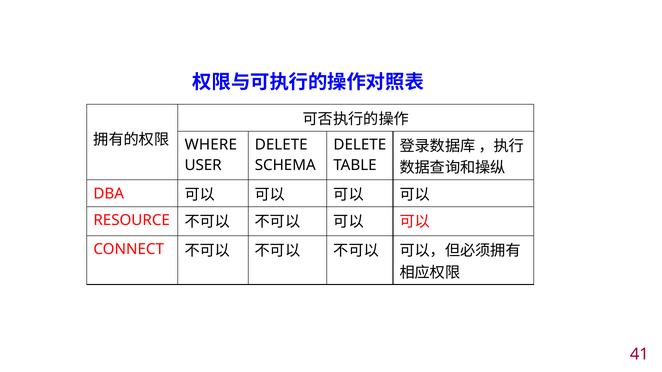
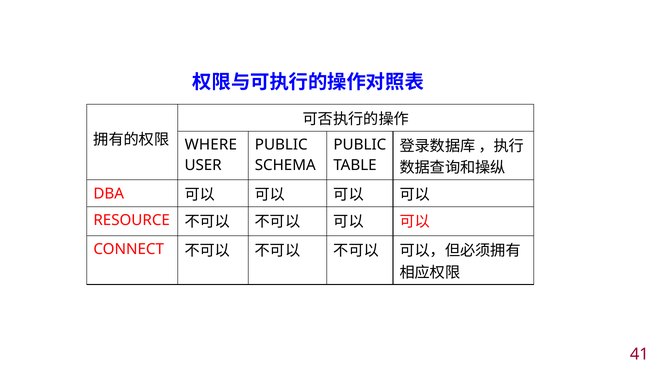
DELETE at (281, 145): DELETE -> PUBLIC
DELETE at (360, 145): DELETE -> PUBLIC
